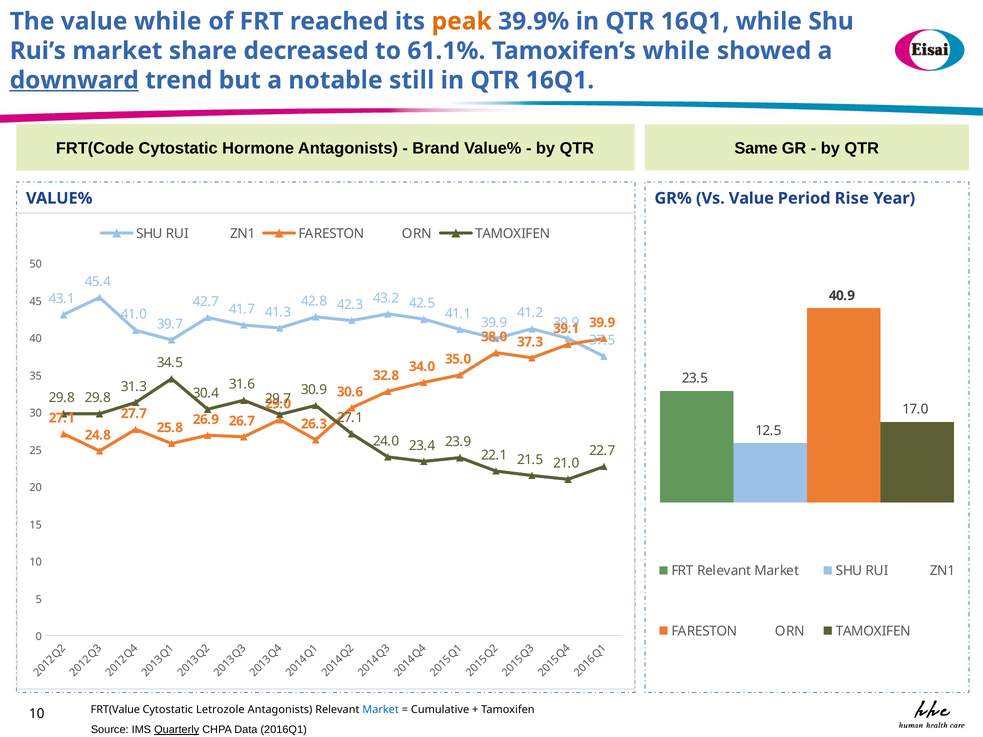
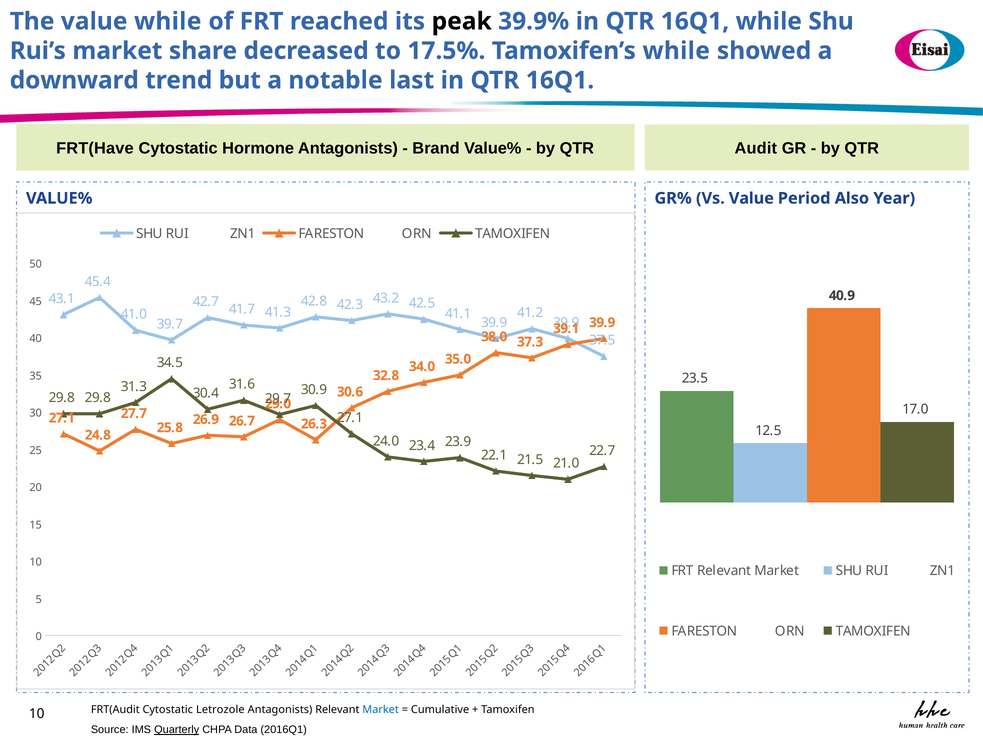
peak colour: orange -> black
61.1%: 61.1% -> 17.5%
downward underline: present -> none
still: still -> last
FRT(Code: FRT(Code -> FRT(Have
Same: Same -> Audit
Rise: Rise -> Also
FRT(Value: FRT(Value -> FRT(Audit
